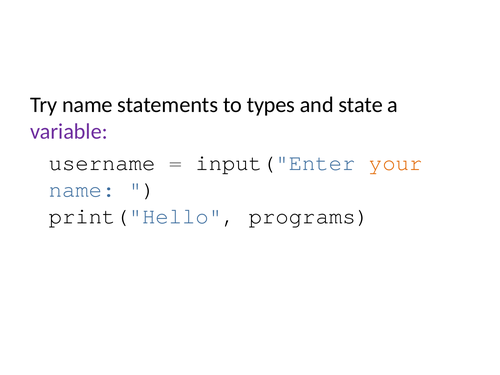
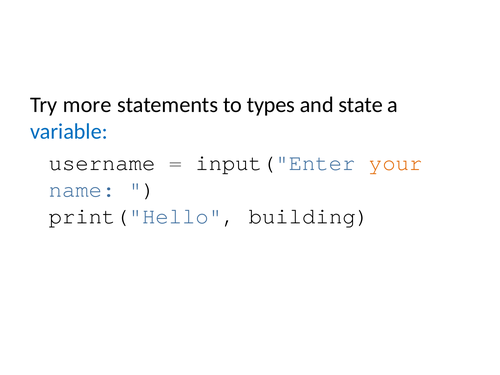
Try name: name -> more
variable colour: purple -> blue
programs: programs -> building
